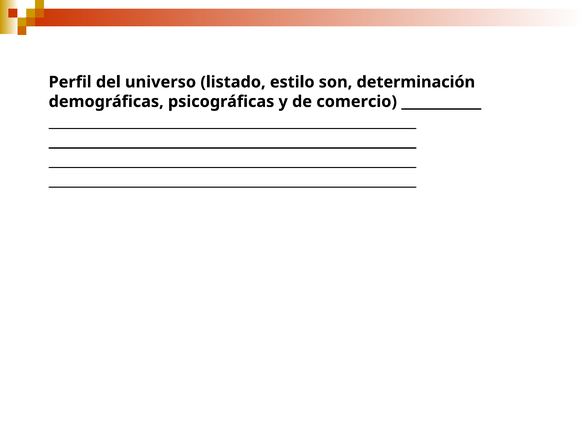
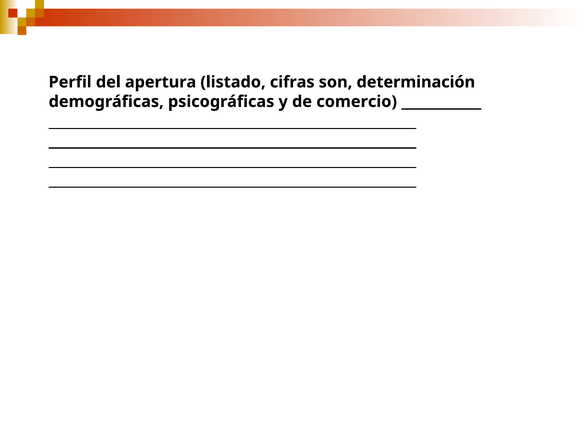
universo: universo -> apertura
estilo: estilo -> cifras
